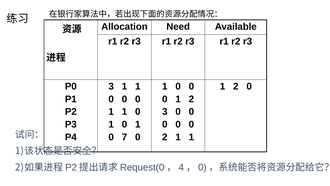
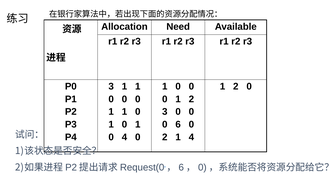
0 at (178, 124): 0 -> 6
0 7: 7 -> 4
2 1 1: 1 -> 4
4 at (181, 167): 4 -> 6
